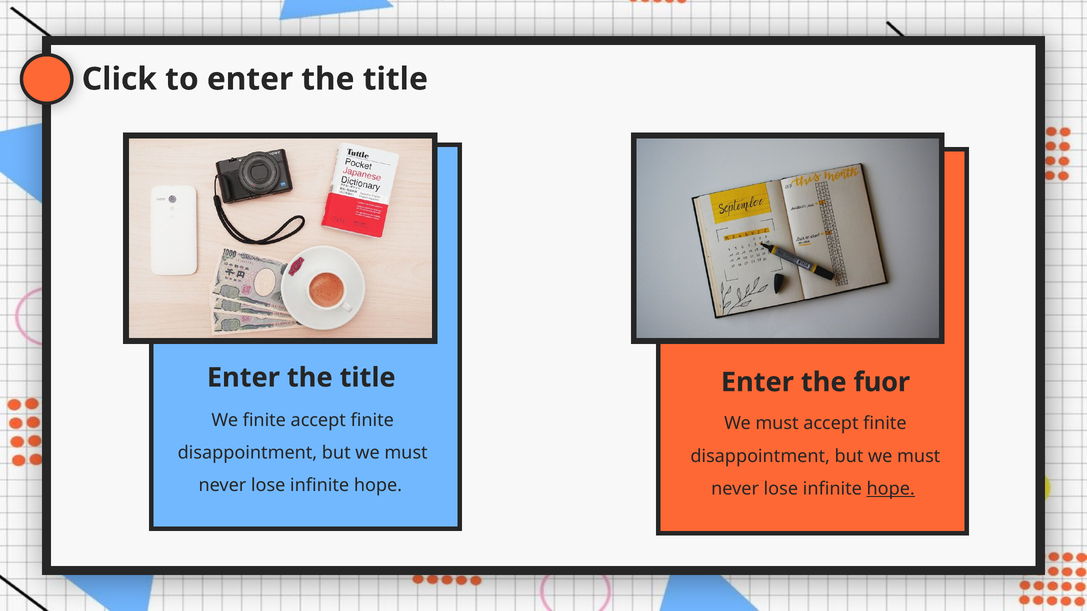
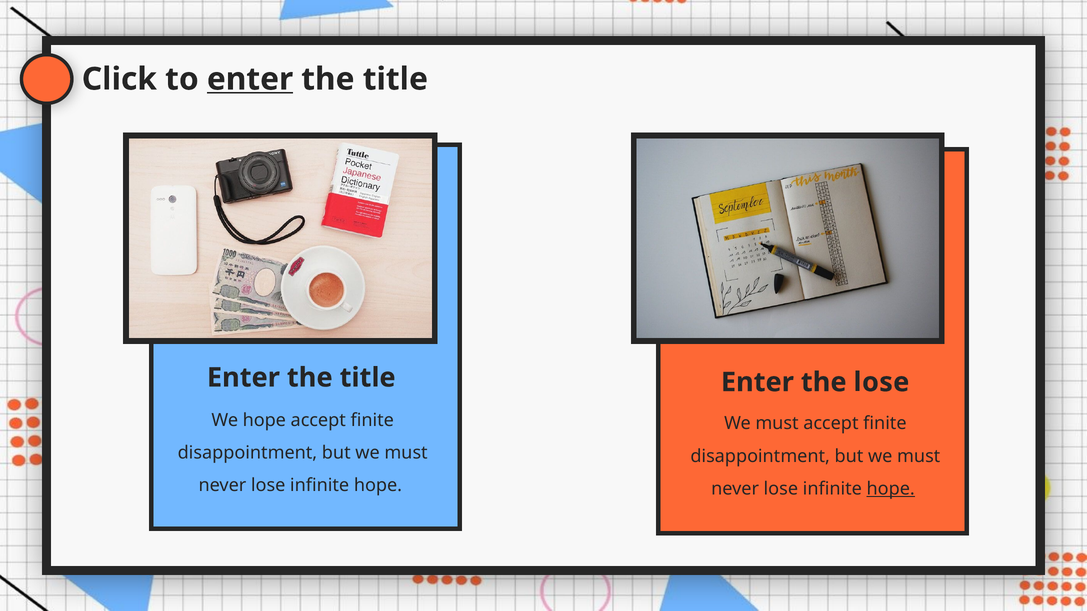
enter at (250, 79) underline: none -> present
the fuor: fuor -> lose
We finite: finite -> hope
